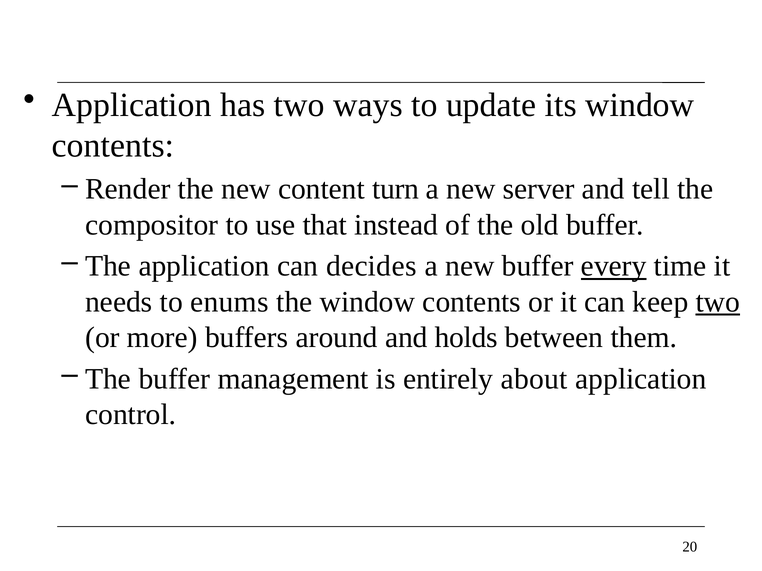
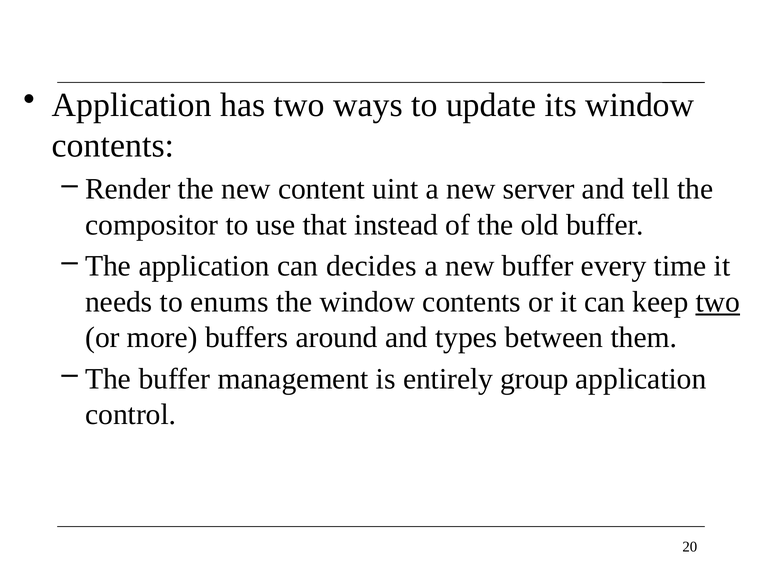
turn: turn -> uint
every underline: present -> none
holds: holds -> types
about: about -> group
